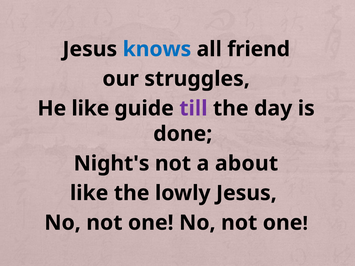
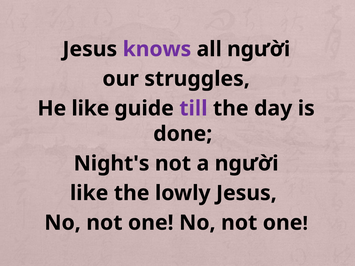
knows colour: blue -> purple
all friend: friend -> người
a about: about -> người
